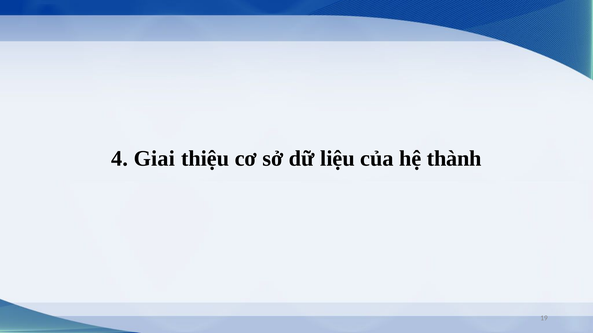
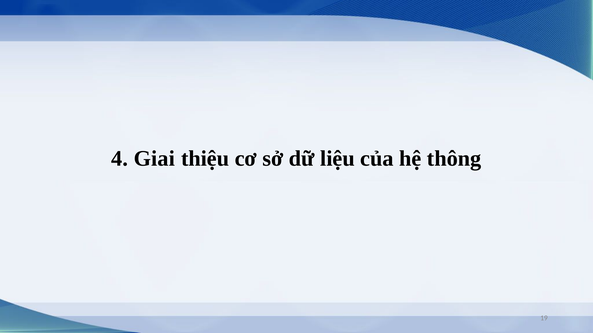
thành: thành -> thông
